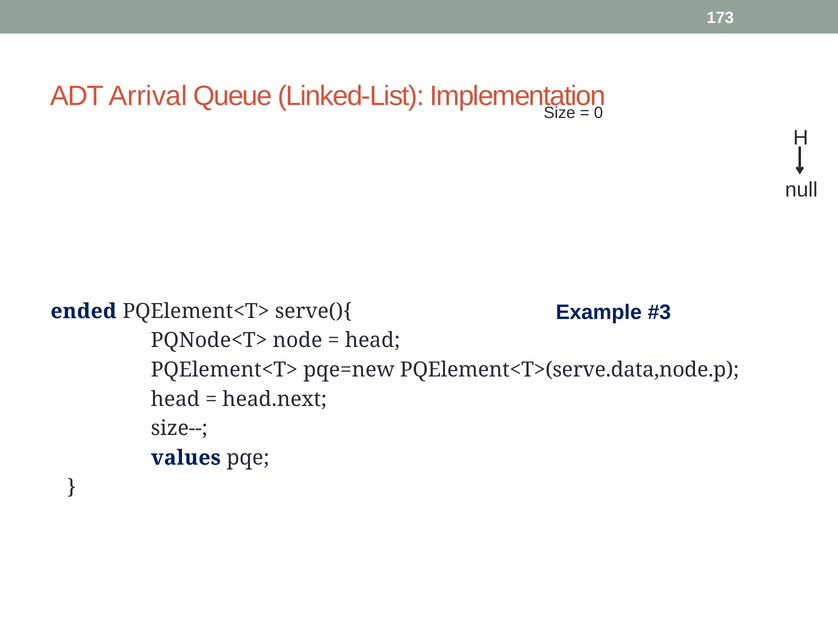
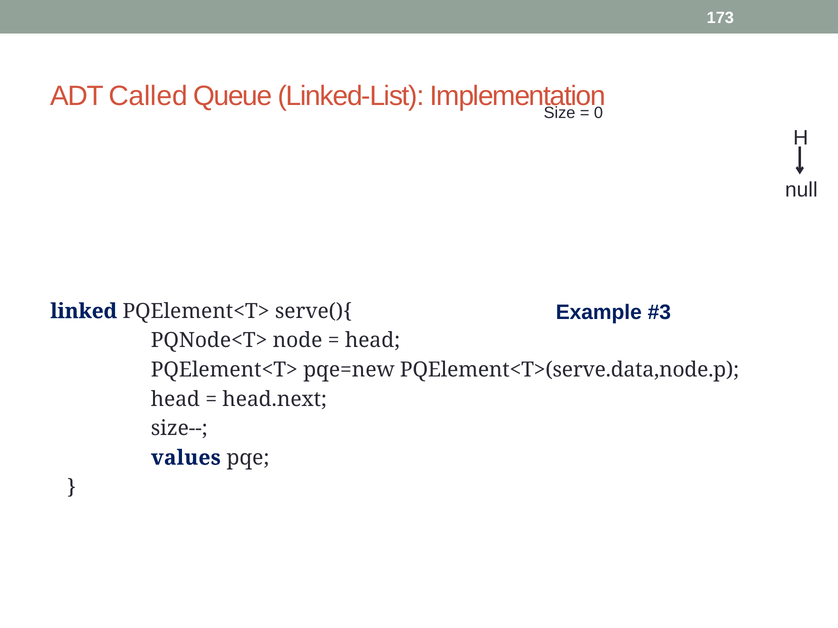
Arrival: Arrival -> Called
ended: ended -> linked
